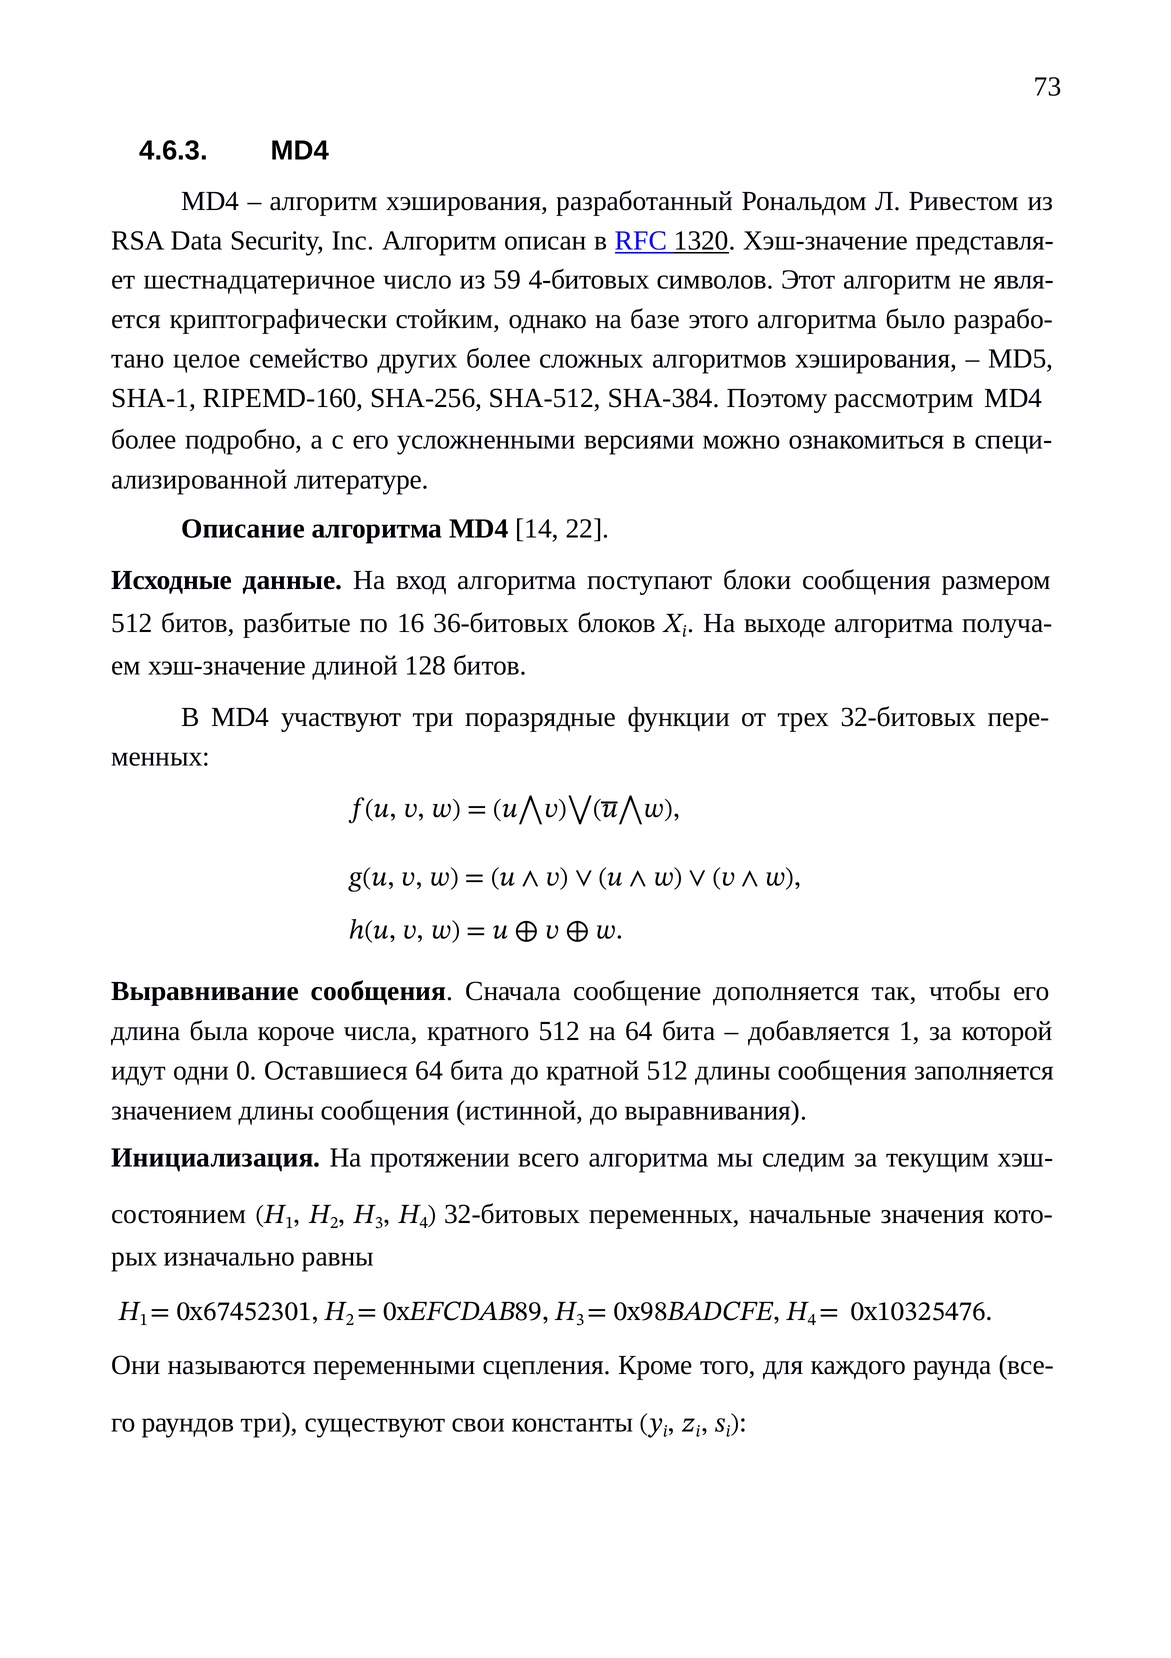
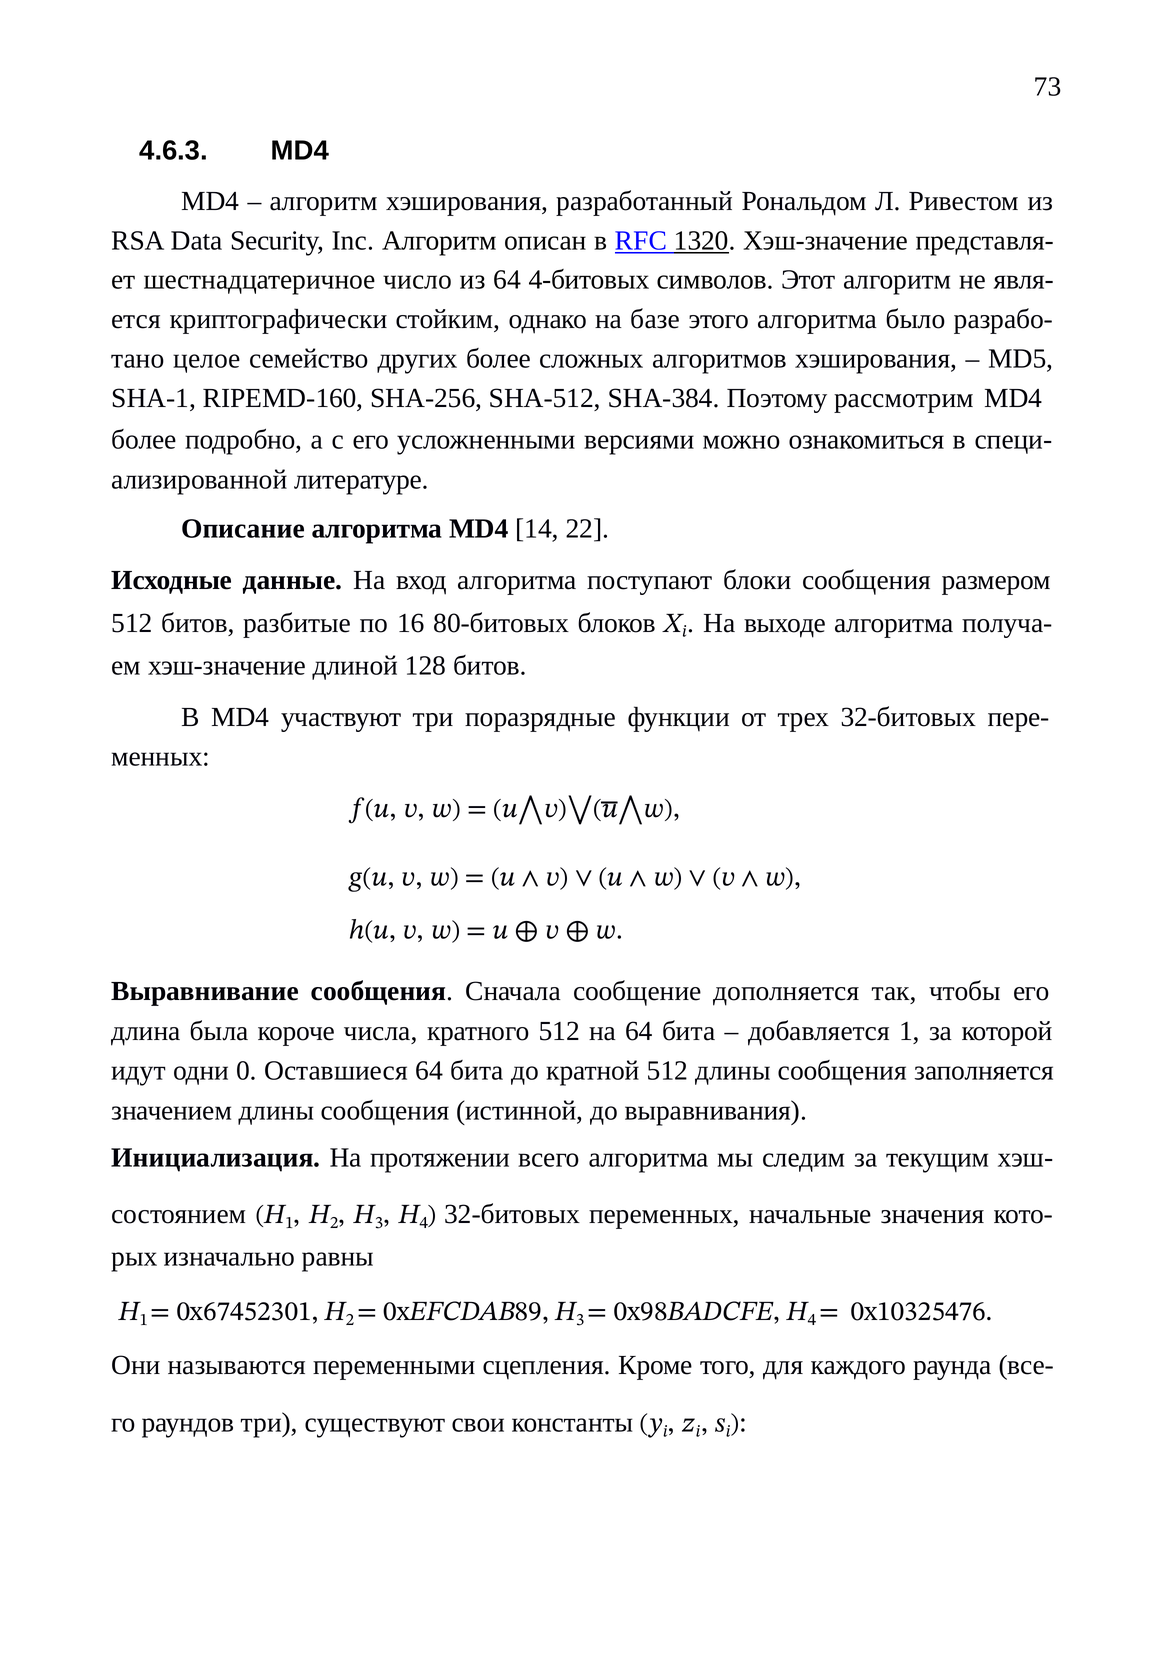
из 59: 59 -> 64
36-битовых: 36-битовых -> 80-битовых
